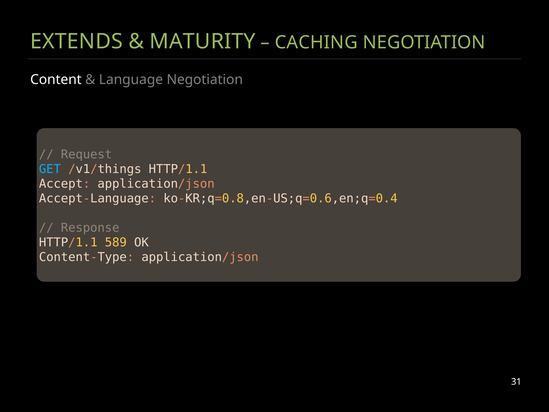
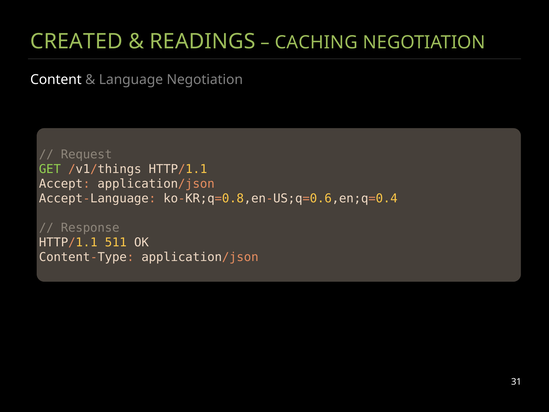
EXTENDS: EXTENDS -> CREATED
MATURITY: MATURITY -> READINGS
GET colour: light blue -> light green
589: 589 -> 511
